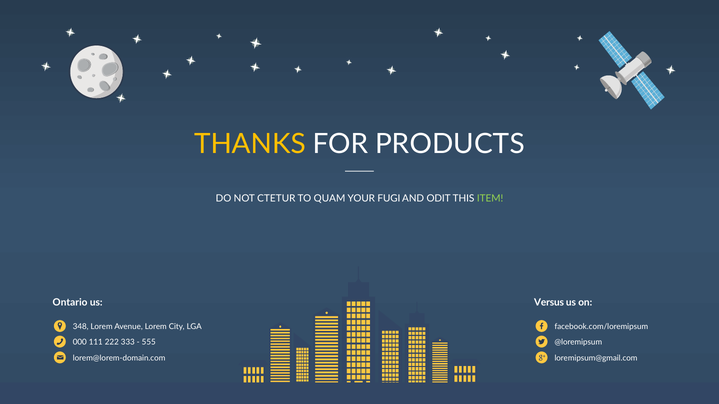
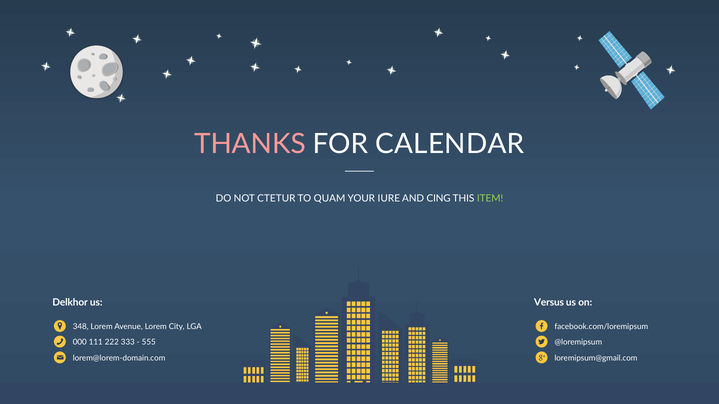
THANKS colour: yellow -> pink
PRODUCTS: PRODUCTS -> CALENDAR
FUGI: FUGI -> IURE
ODIT: ODIT -> CING
Ontario: Ontario -> Delkhor
